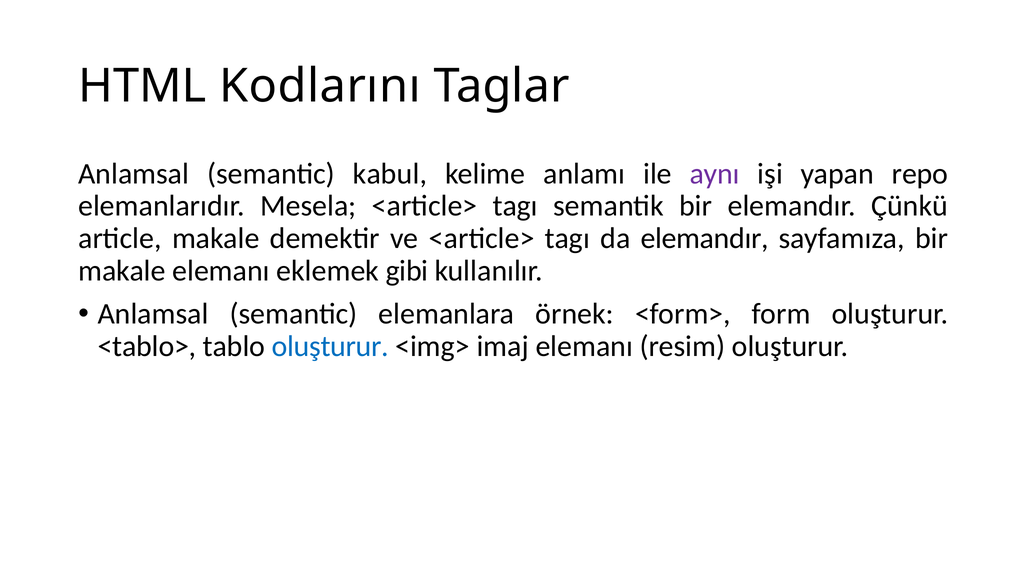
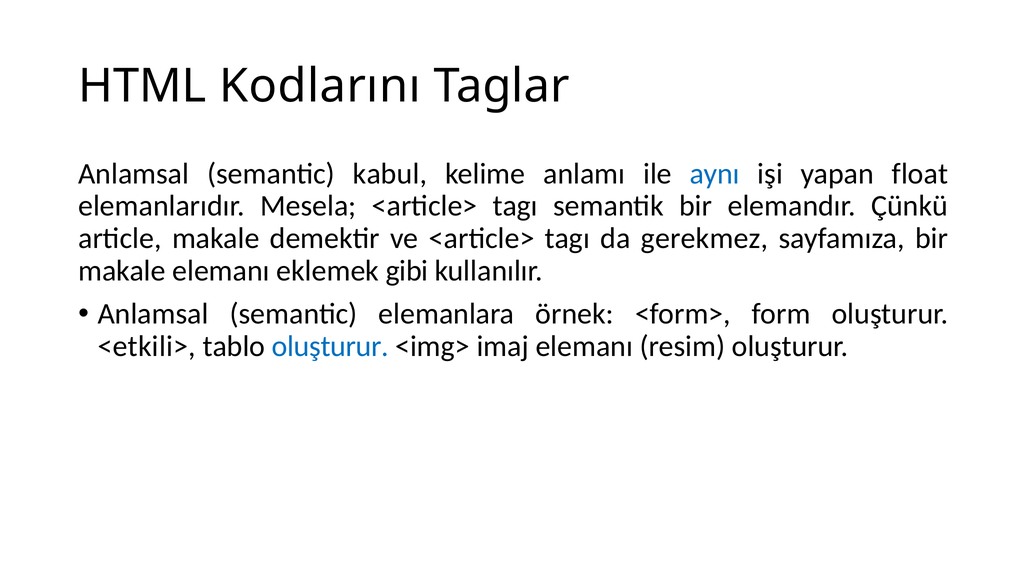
aynı colour: purple -> blue
repo: repo -> float
da elemandır: elemandır -> gerekmez
<tablo>: <tablo> -> <etkili>
